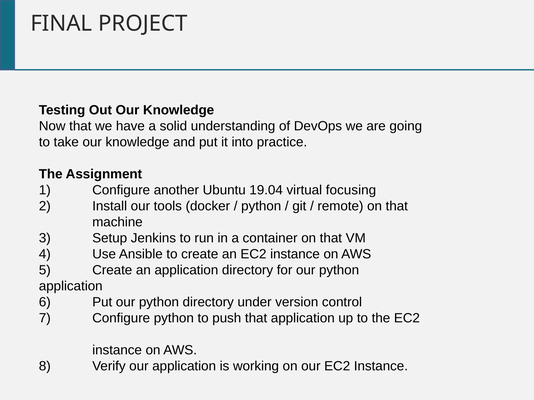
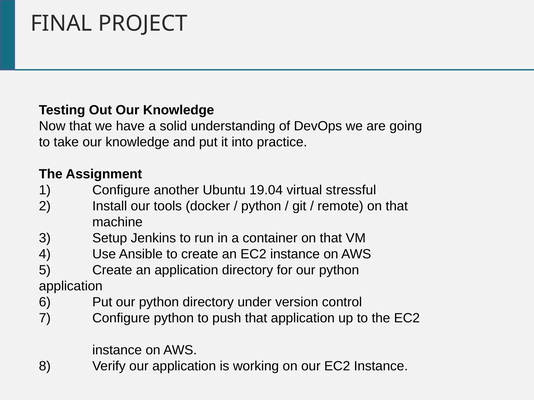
focusing: focusing -> stressful
